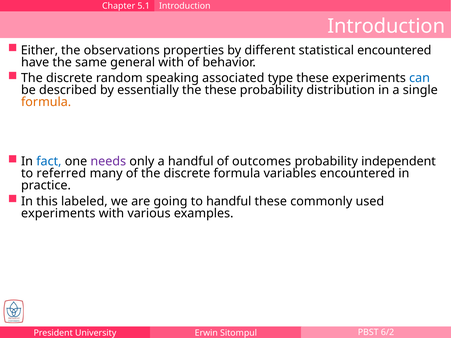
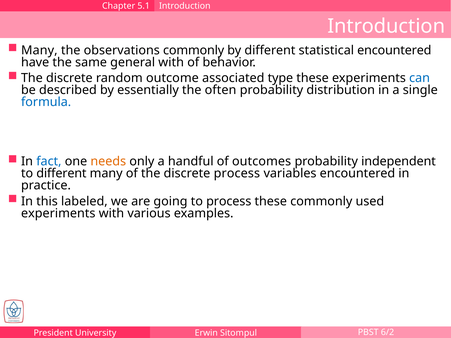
Either at (39, 50): Either -> Many
observations properties: properties -> commonly
speaking: speaking -> outcome
the these: these -> often
formula at (46, 102) colour: orange -> blue
needs colour: purple -> orange
to referred: referred -> different
discrete formula: formula -> process
to handful: handful -> process
